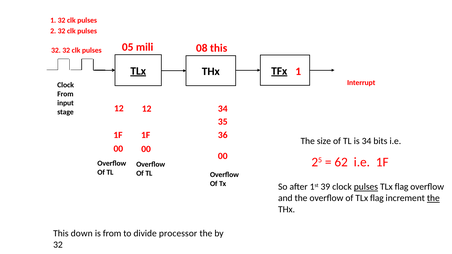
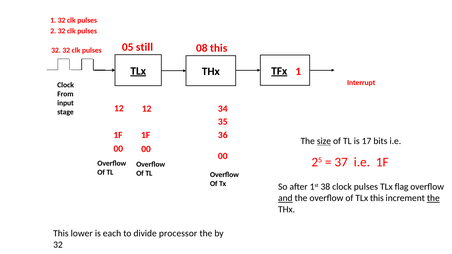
mili: mili -> still
size underline: none -> present
is 34: 34 -> 17
62: 62 -> 37
39: 39 -> 38
pulses at (366, 187) underline: present -> none
and underline: none -> present
of TLx flag: flag -> this
down: down -> lower
is from: from -> each
